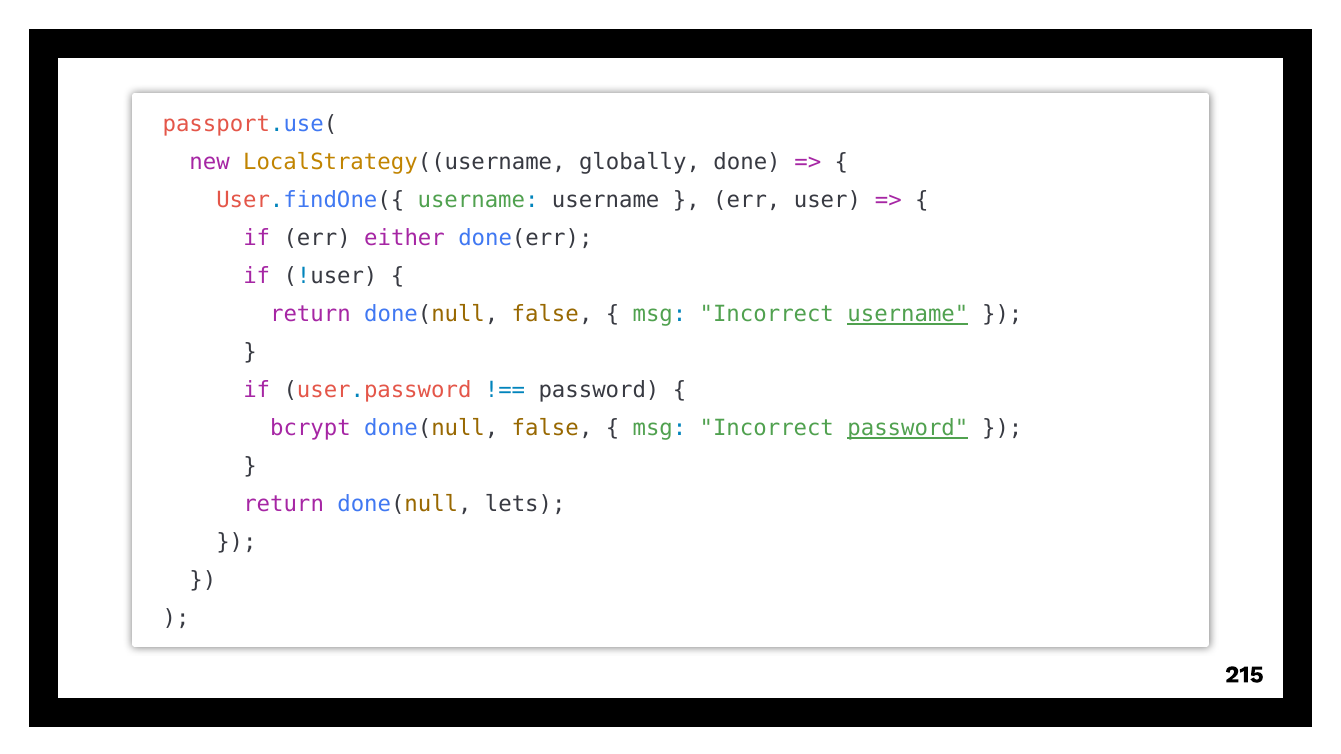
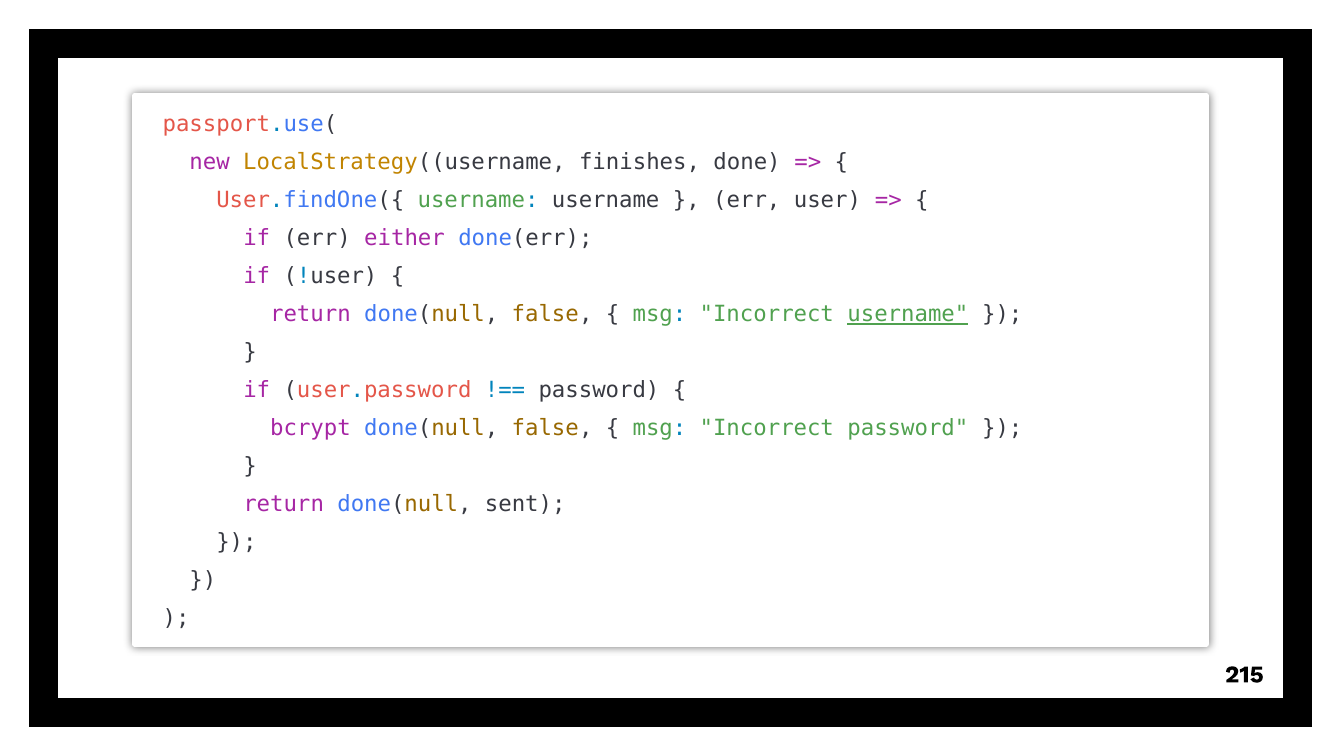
globally: globally -> finishes
password at (908, 428) underline: present -> none
lets: lets -> sent
